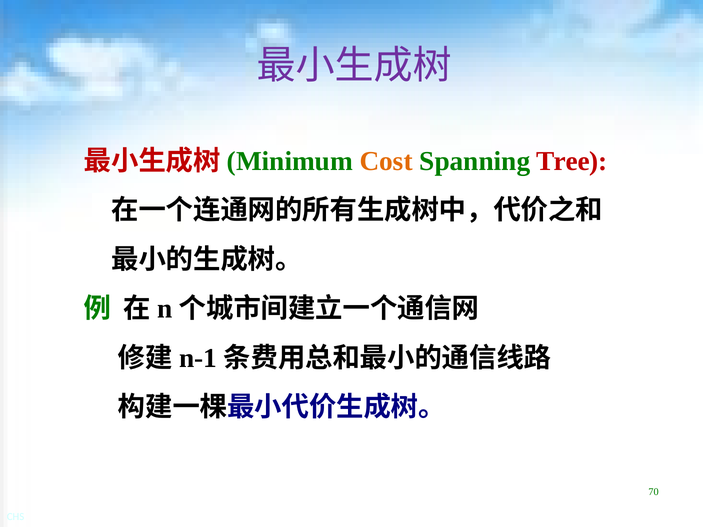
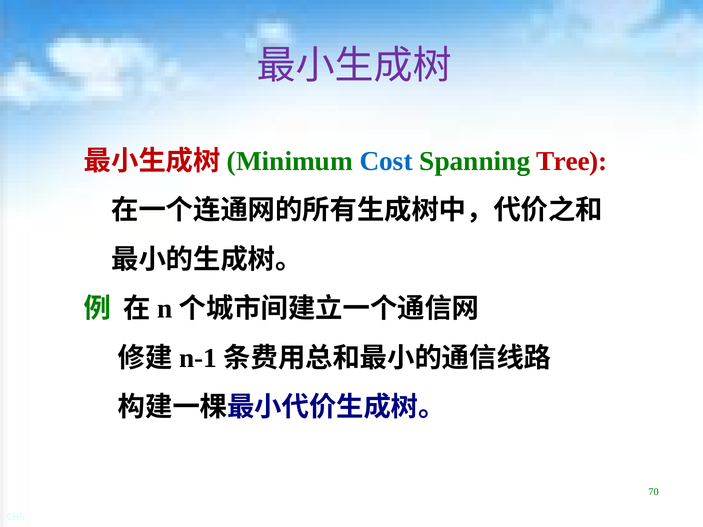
Cost colour: orange -> blue
